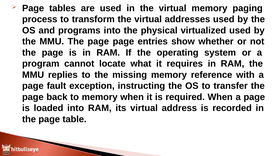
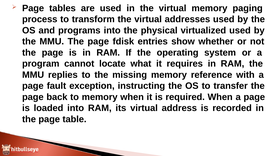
page page: page -> fdisk
